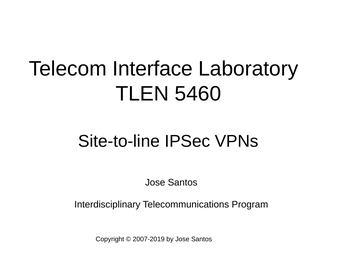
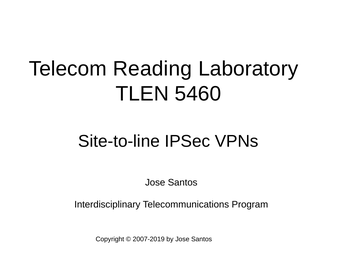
Interface: Interface -> Reading
